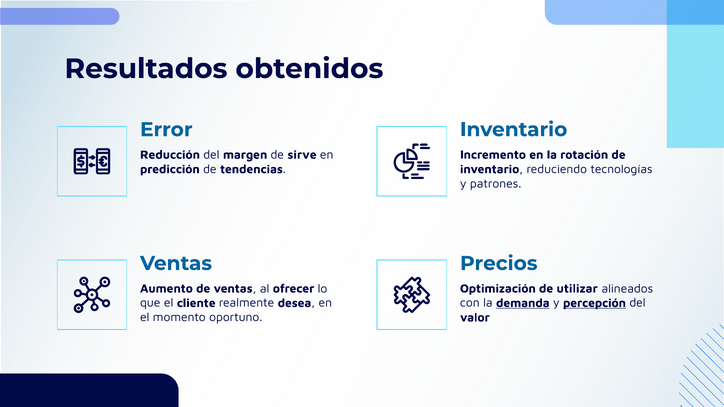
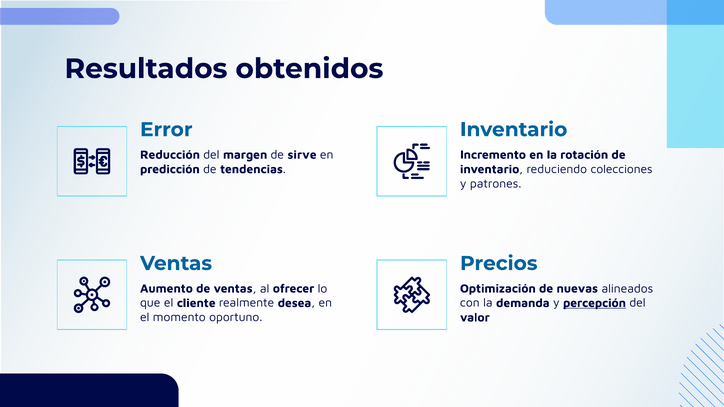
tecnologías: tecnologías -> colecciones
utilizar: utilizar -> nuevas
demanda underline: present -> none
